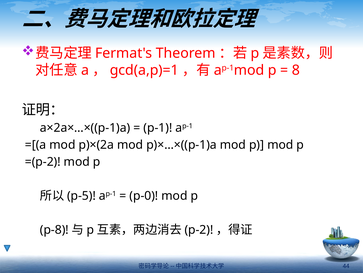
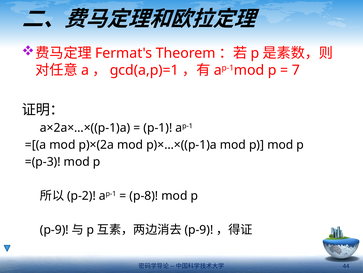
8: 8 -> 7
=(p-2: =(p-2 -> =(p-3
p-5: p-5 -> p-2
p-0: p-0 -> p-8
p-8 at (54, 229): p-8 -> p-9
p-2 at (199, 229): p-2 -> p-9
